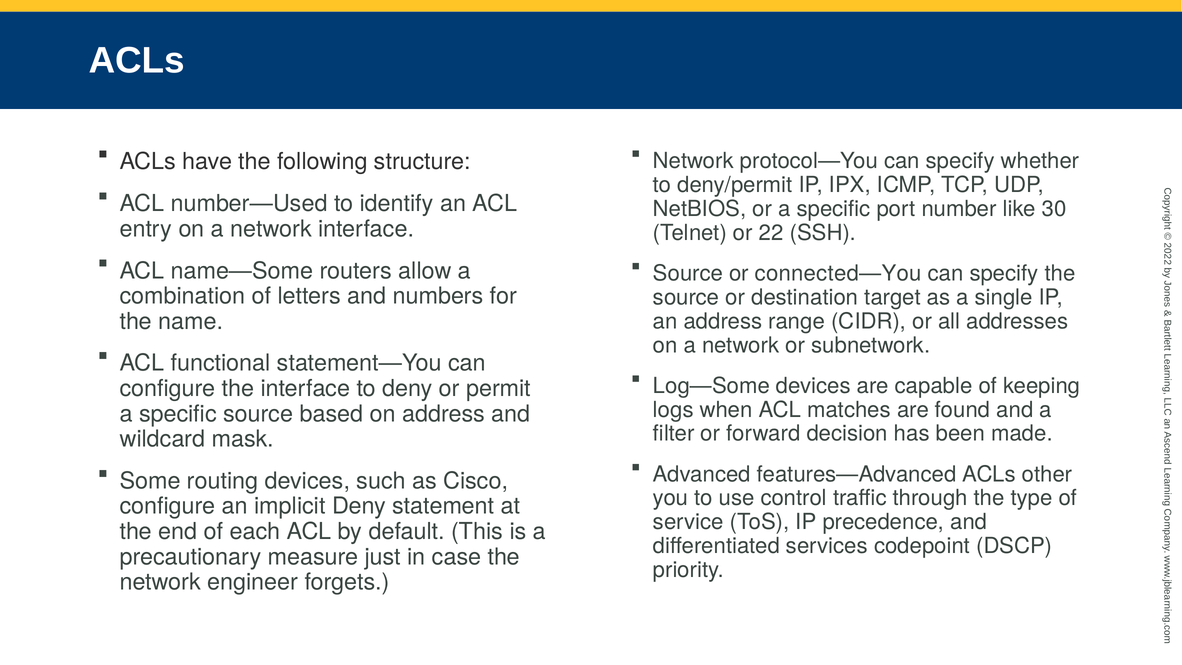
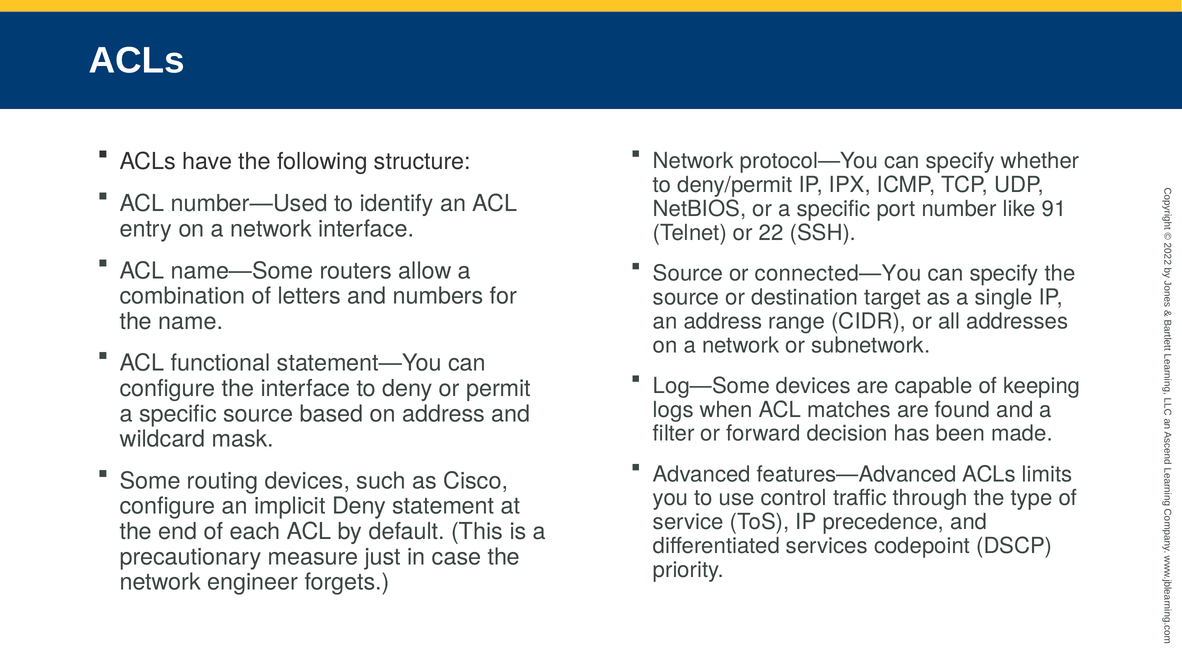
30: 30 -> 91
other: other -> limits
